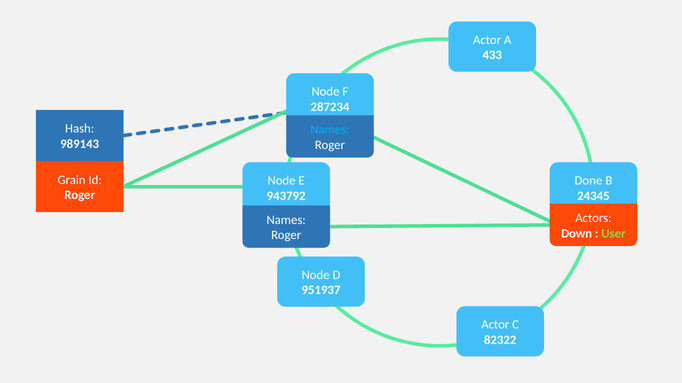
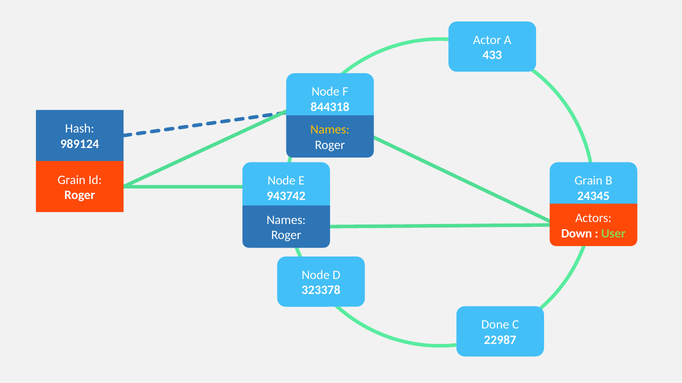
287234: 287234 -> 844318
Names at (330, 130) colour: light blue -> yellow
989143: 989143 -> 989124
Done at (588, 181): Done -> Grain
943792: 943792 -> 943742
951937: 951937 -> 323378
Actor at (495, 325): Actor -> Done
82322: 82322 -> 22987
